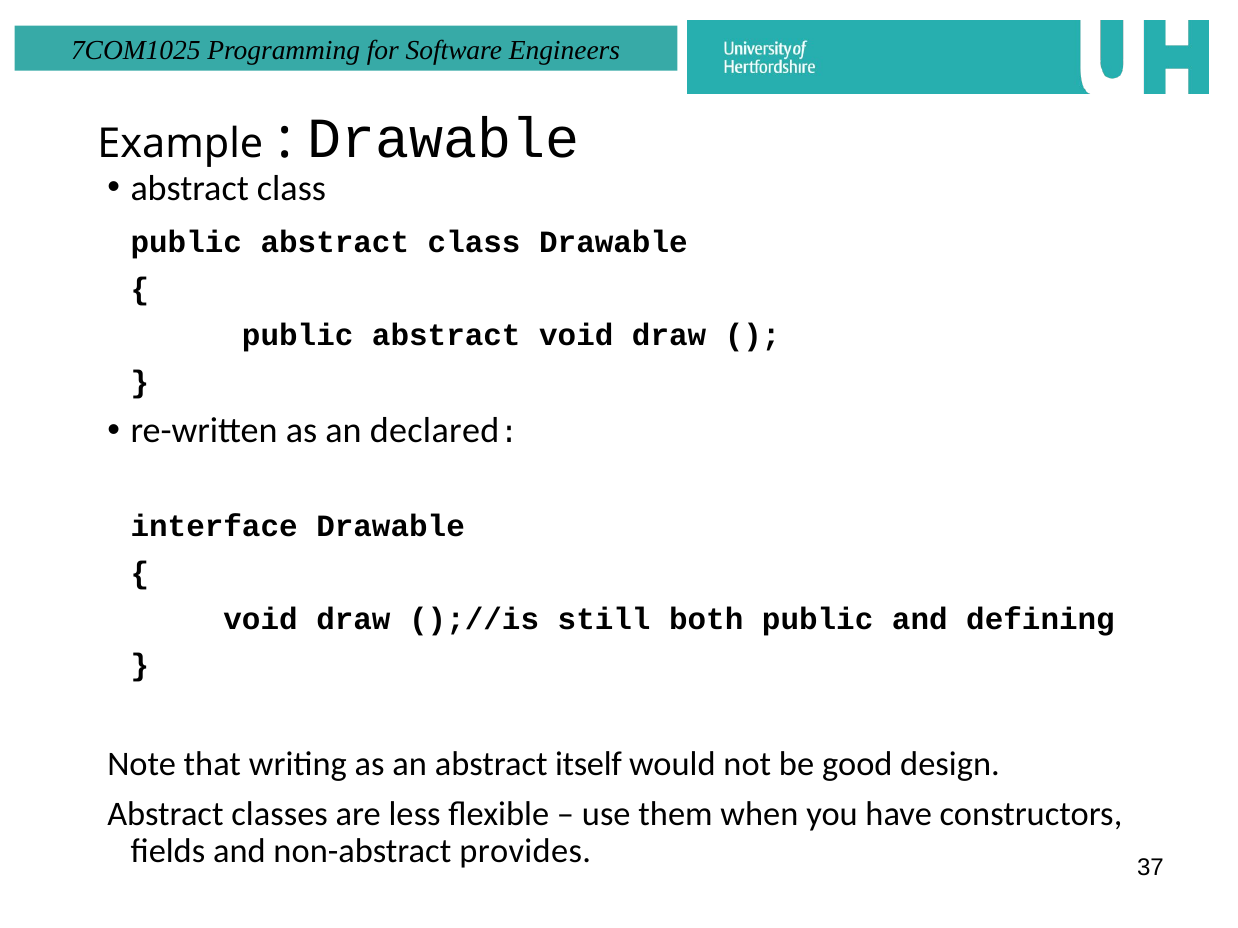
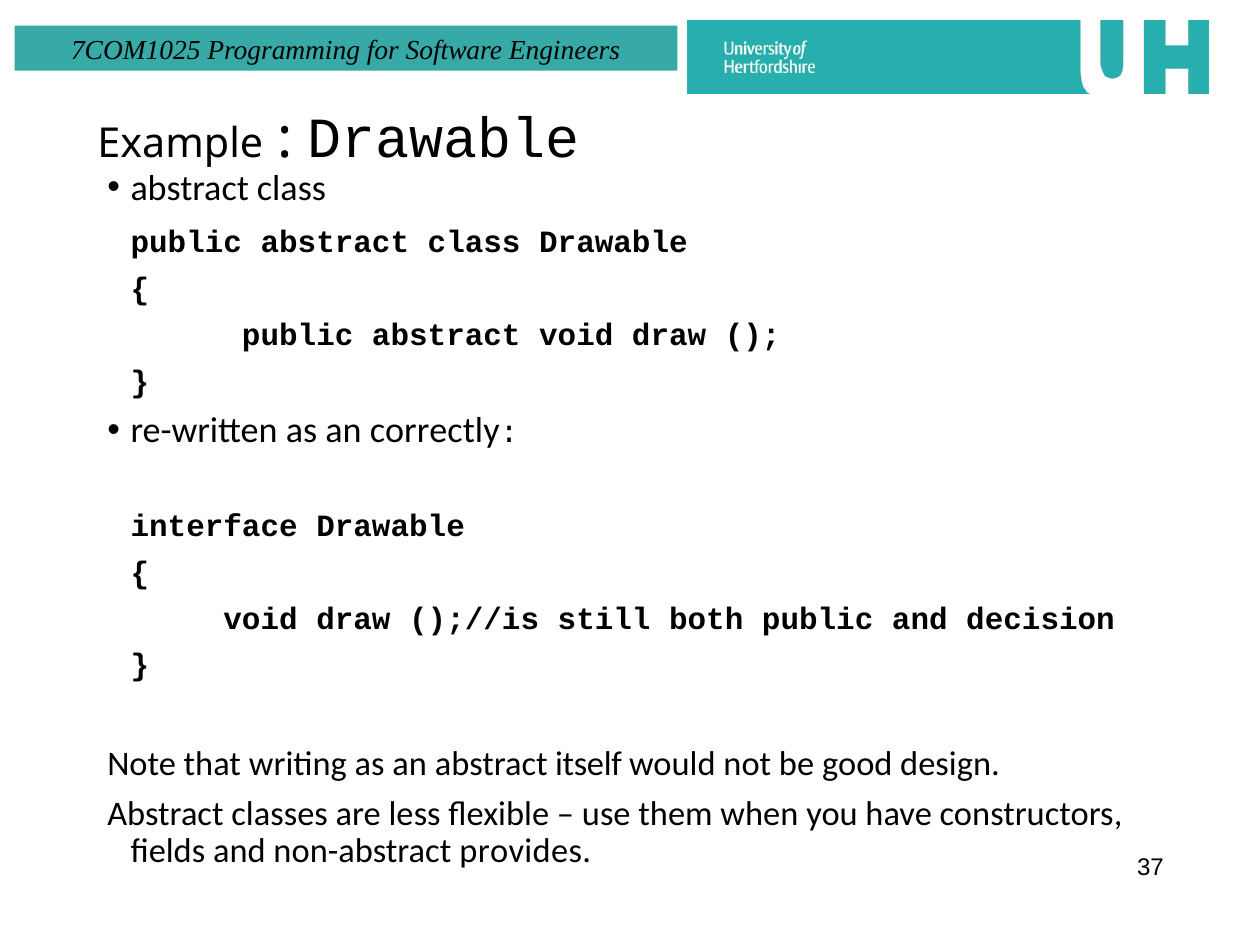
declared: declared -> correctly
defining: defining -> decision
